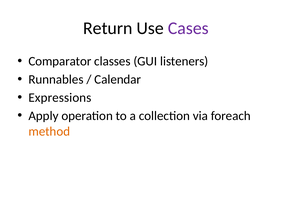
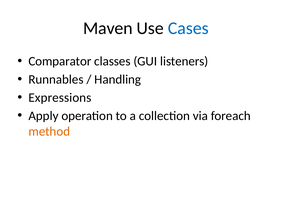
Return: Return -> Maven
Cases colour: purple -> blue
Calendar: Calendar -> Handling
